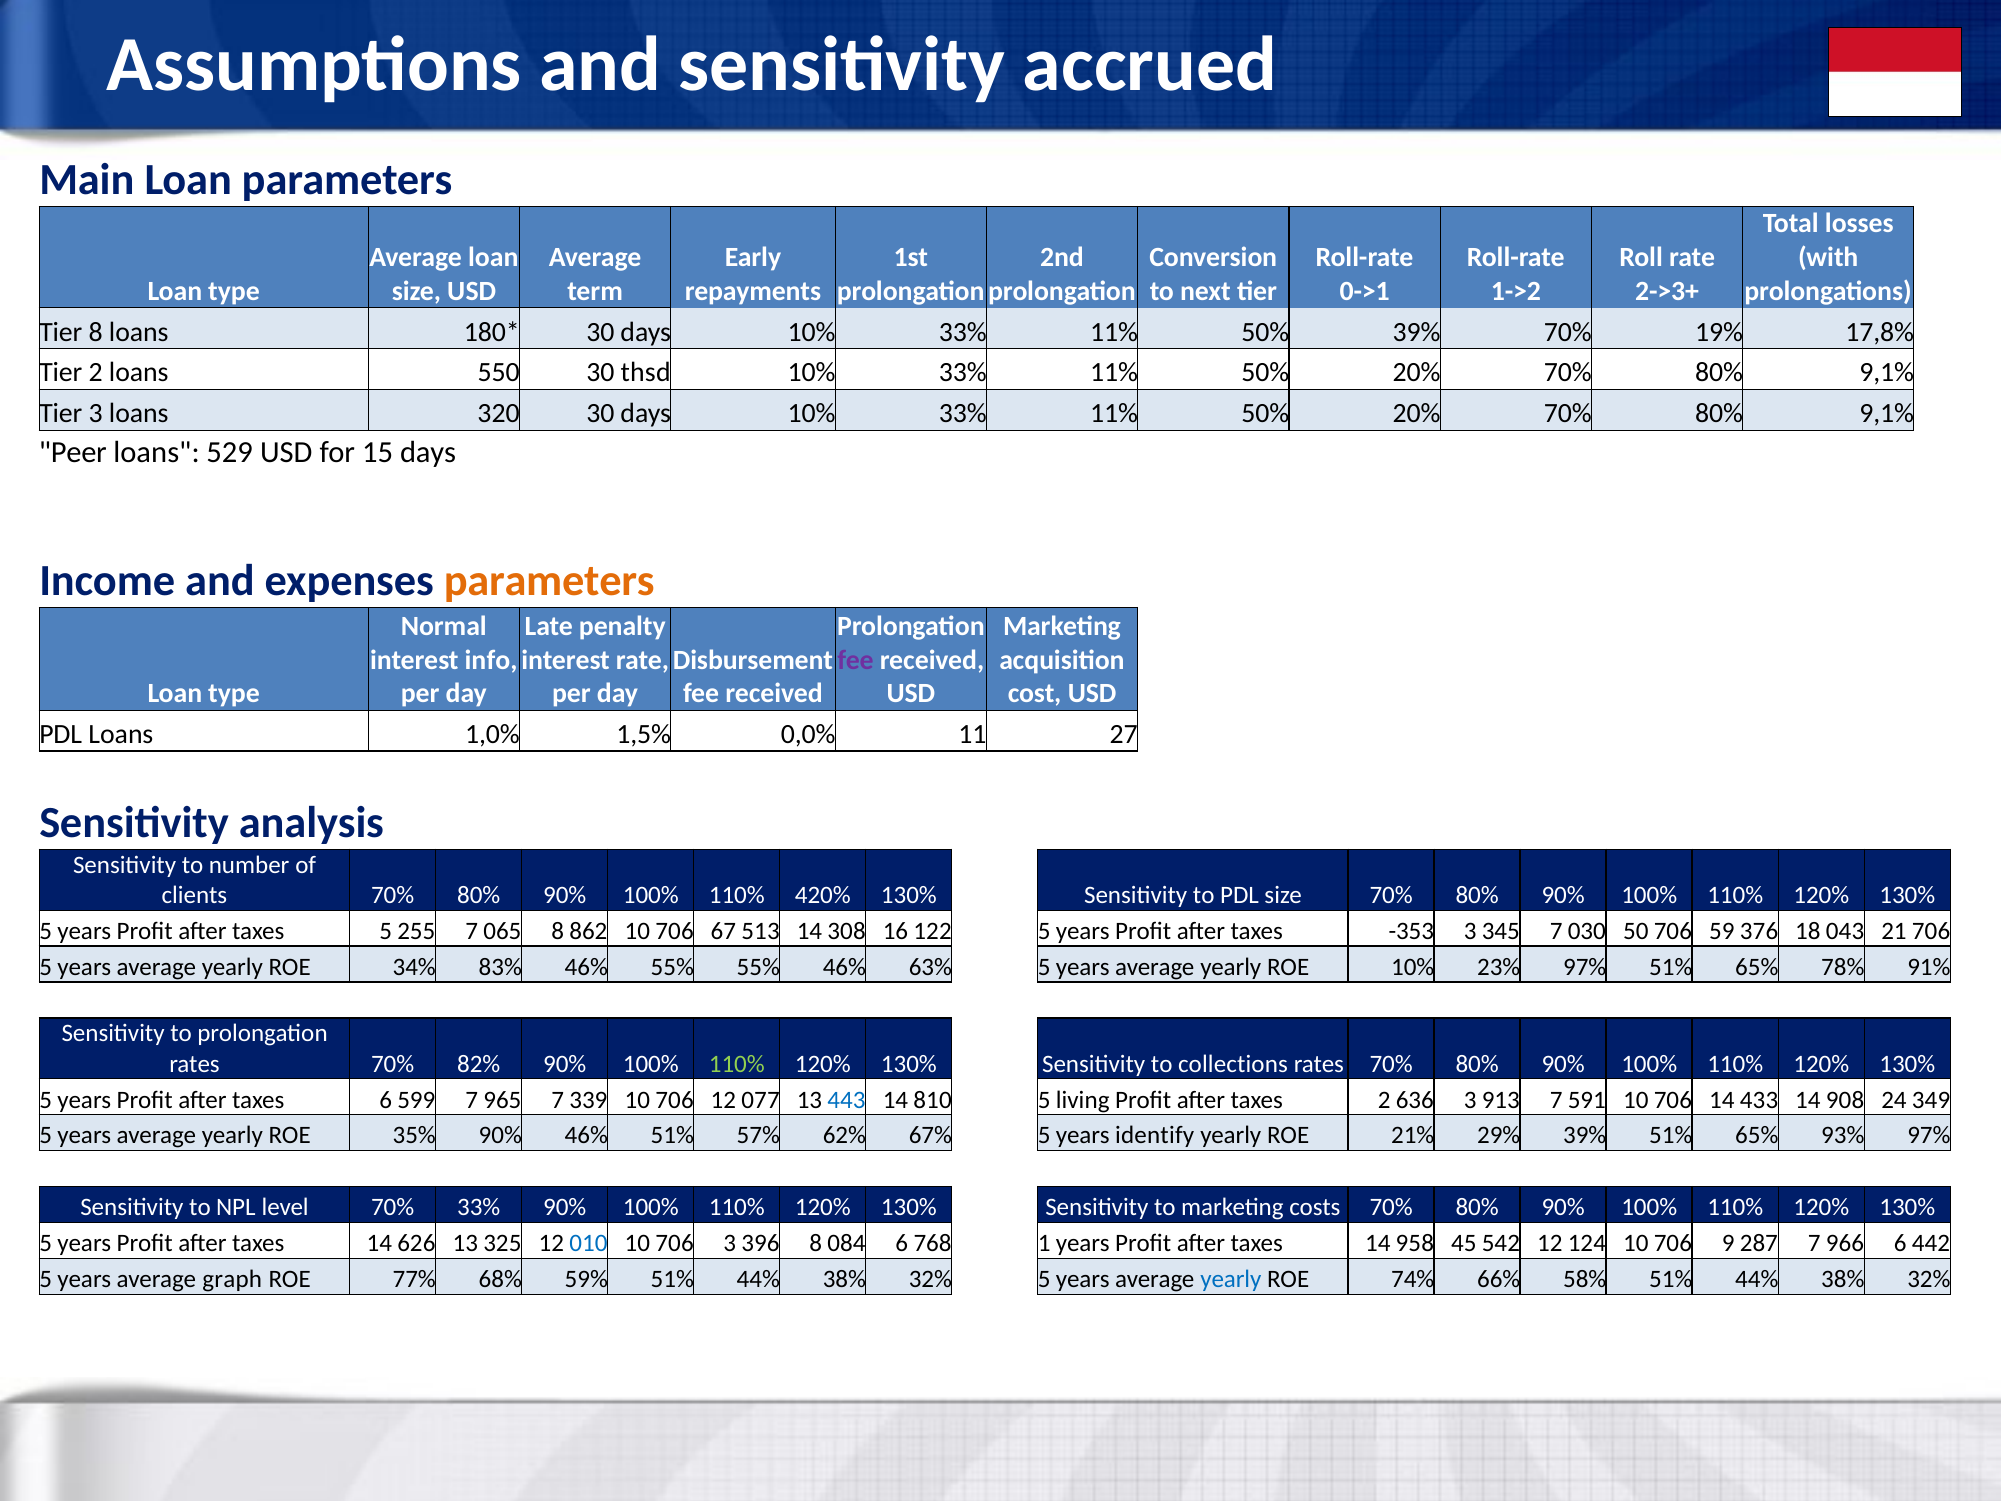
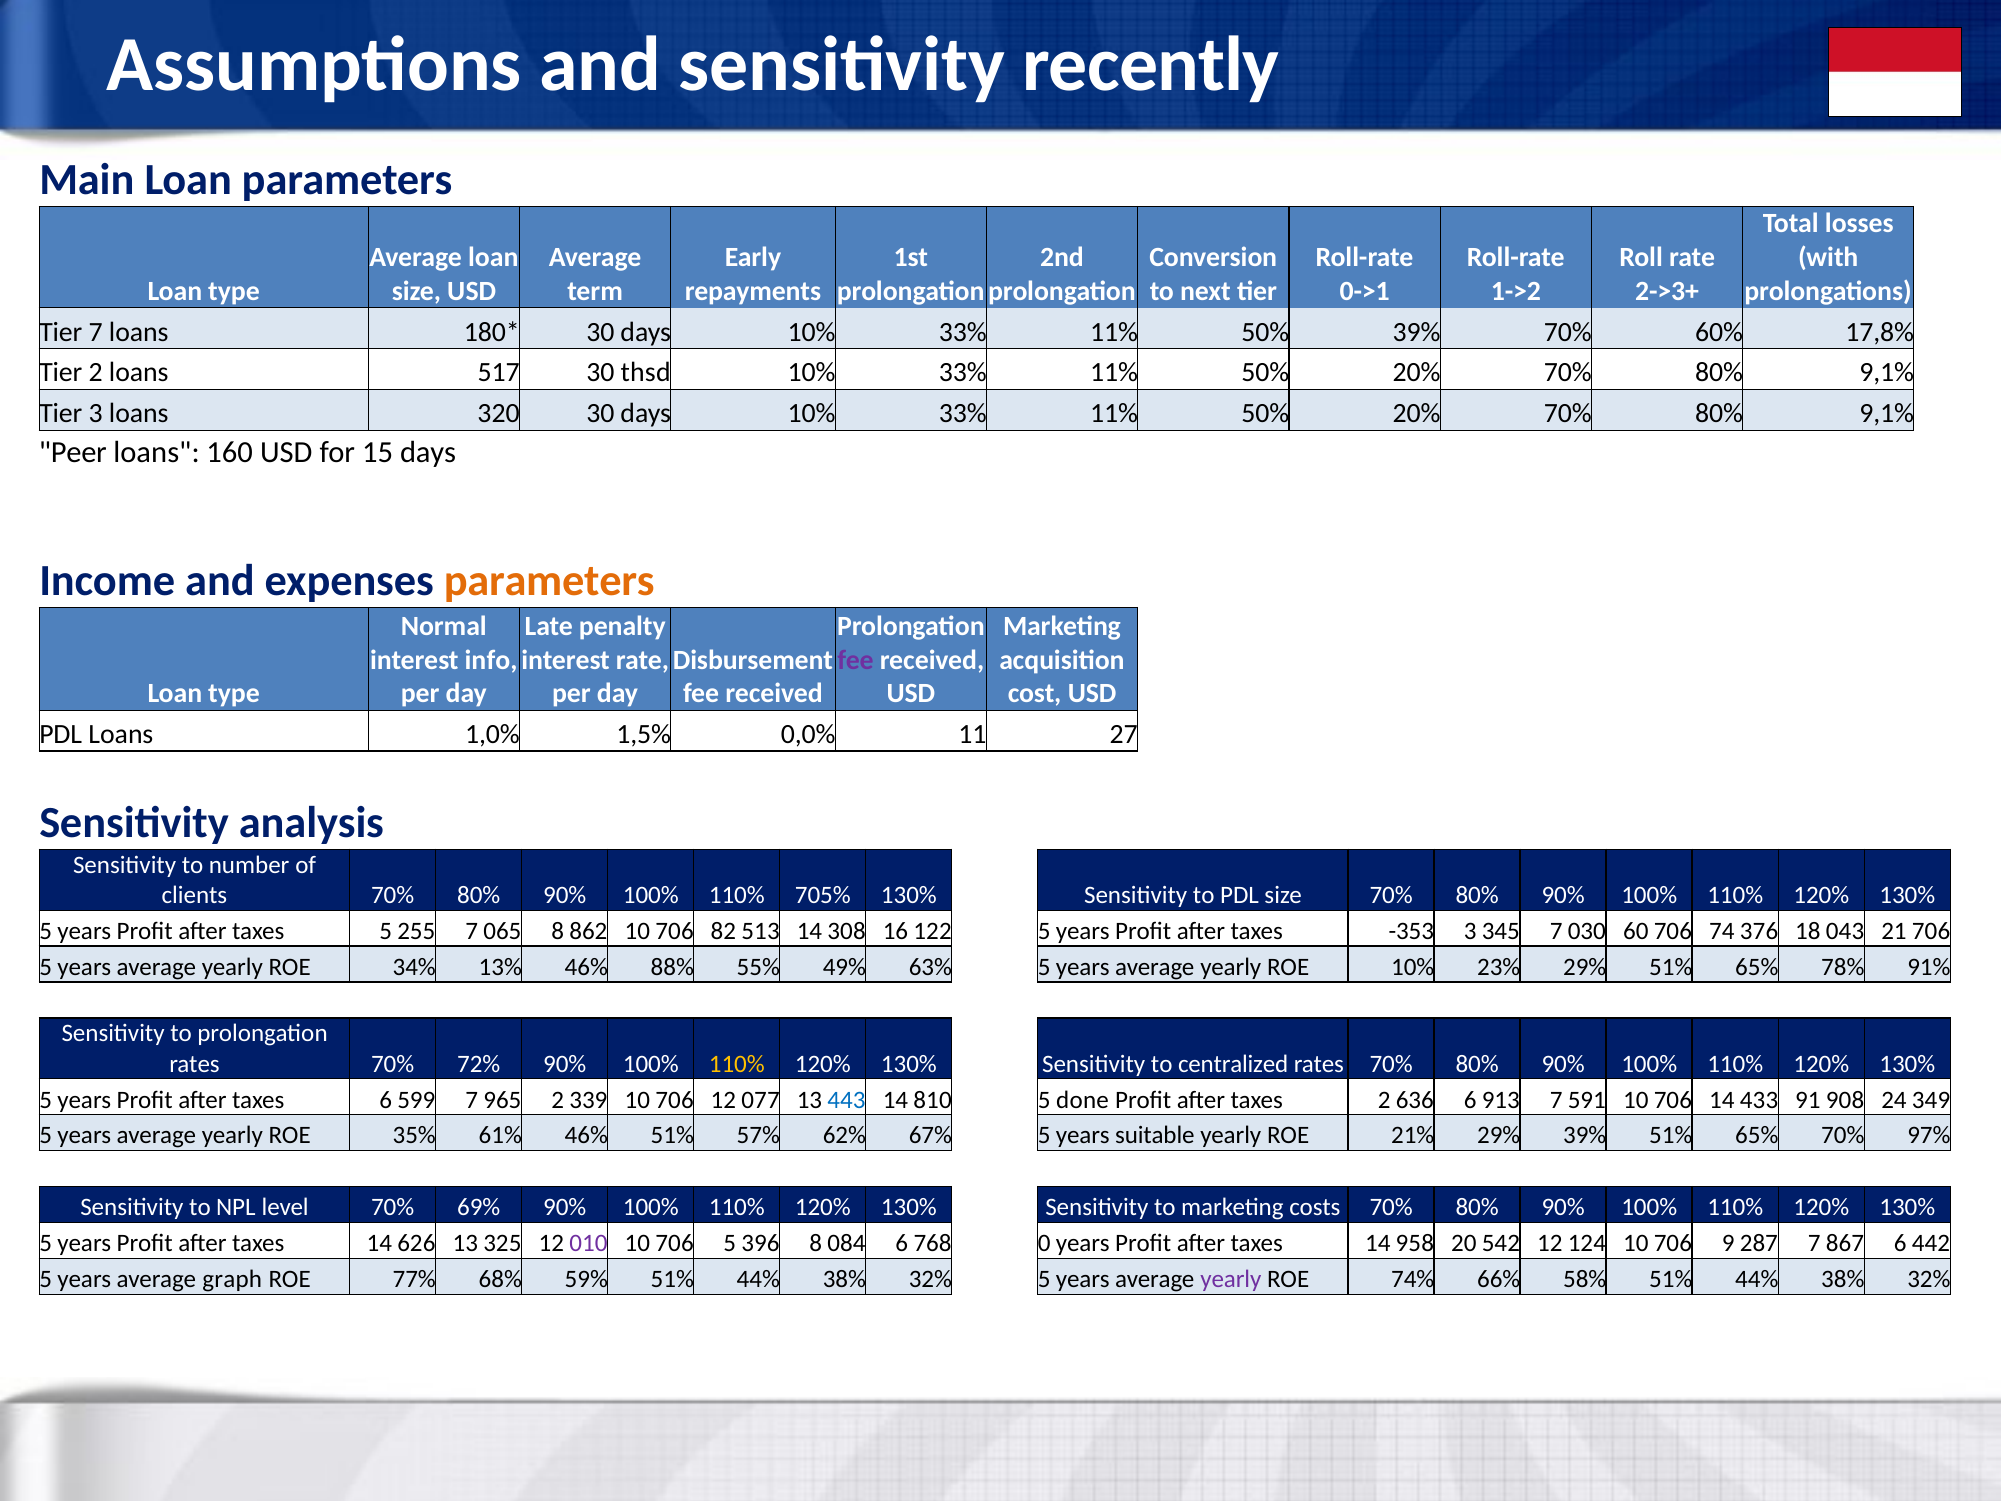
accrued: accrued -> recently
Tier 8: 8 -> 7
19%: 19% -> 60%
550: 550 -> 517
529: 529 -> 160
420%: 420% -> 705%
67: 67 -> 82
50: 50 -> 60
59: 59 -> 74
83%: 83% -> 13%
46% 55%: 55% -> 88%
55% 46%: 46% -> 49%
23% 97%: 97% -> 29%
82%: 82% -> 72%
110% at (737, 1064) colour: light green -> yellow
collections: collections -> centralized
965 7: 7 -> 2
living: living -> done
636 3: 3 -> 6
433 14: 14 -> 91
35% 90%: 90% -> 61%
identify: identify -> suitable
65% 93%: 93% -> 70%
70% 33%: 33% -> 69%
010 colour: blue -> purple
10 706 3: 3 -> 5
1: 1 -> 0
45: 45 -> 20
966: 966 -> 867
yearly at (1231, 1279) colour: blue -> purple
